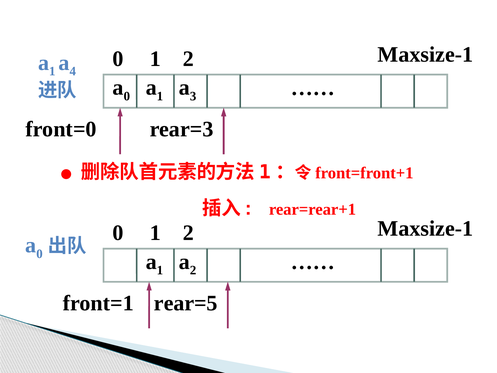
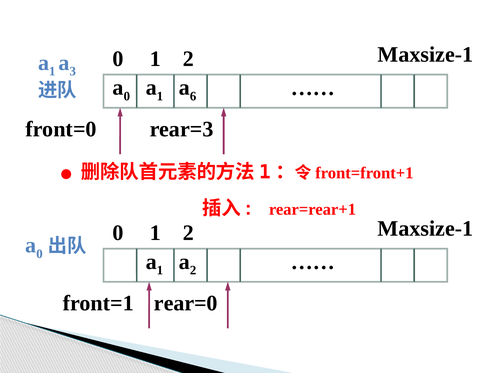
4: 4 -> 3
3: 3 -> 6
rear=5: rear=5 -> rear=0
